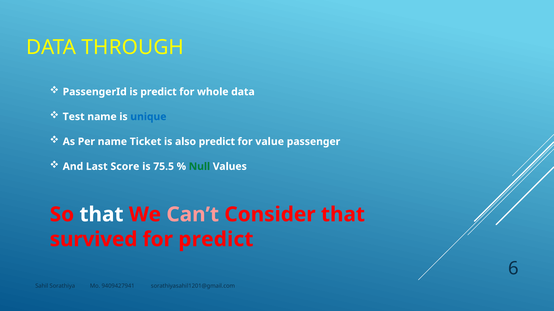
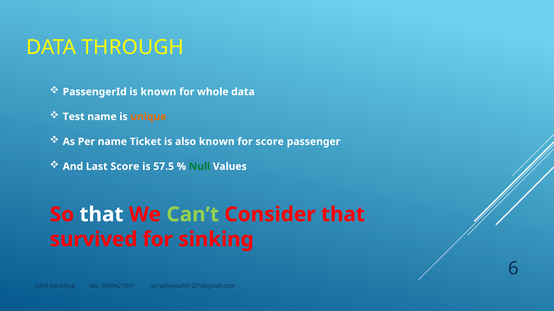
is predict: predict -> known
unique colour: blue -> orange
also predict: predict -> known
for value: value -> score
75.5: 75.5 -> 57.5
Can’t colour: pink -> light green
for predict: predict -> sinking
